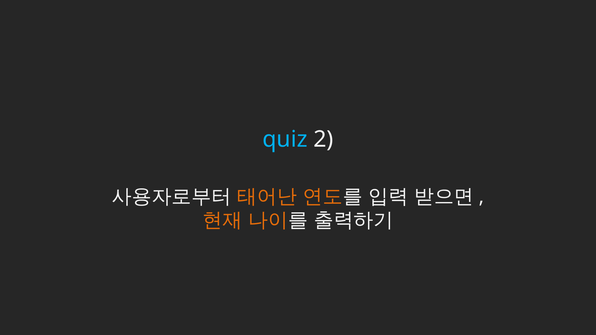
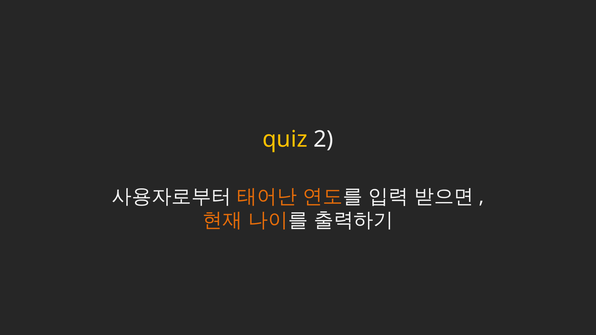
quiz colour: light blue -> yellow
